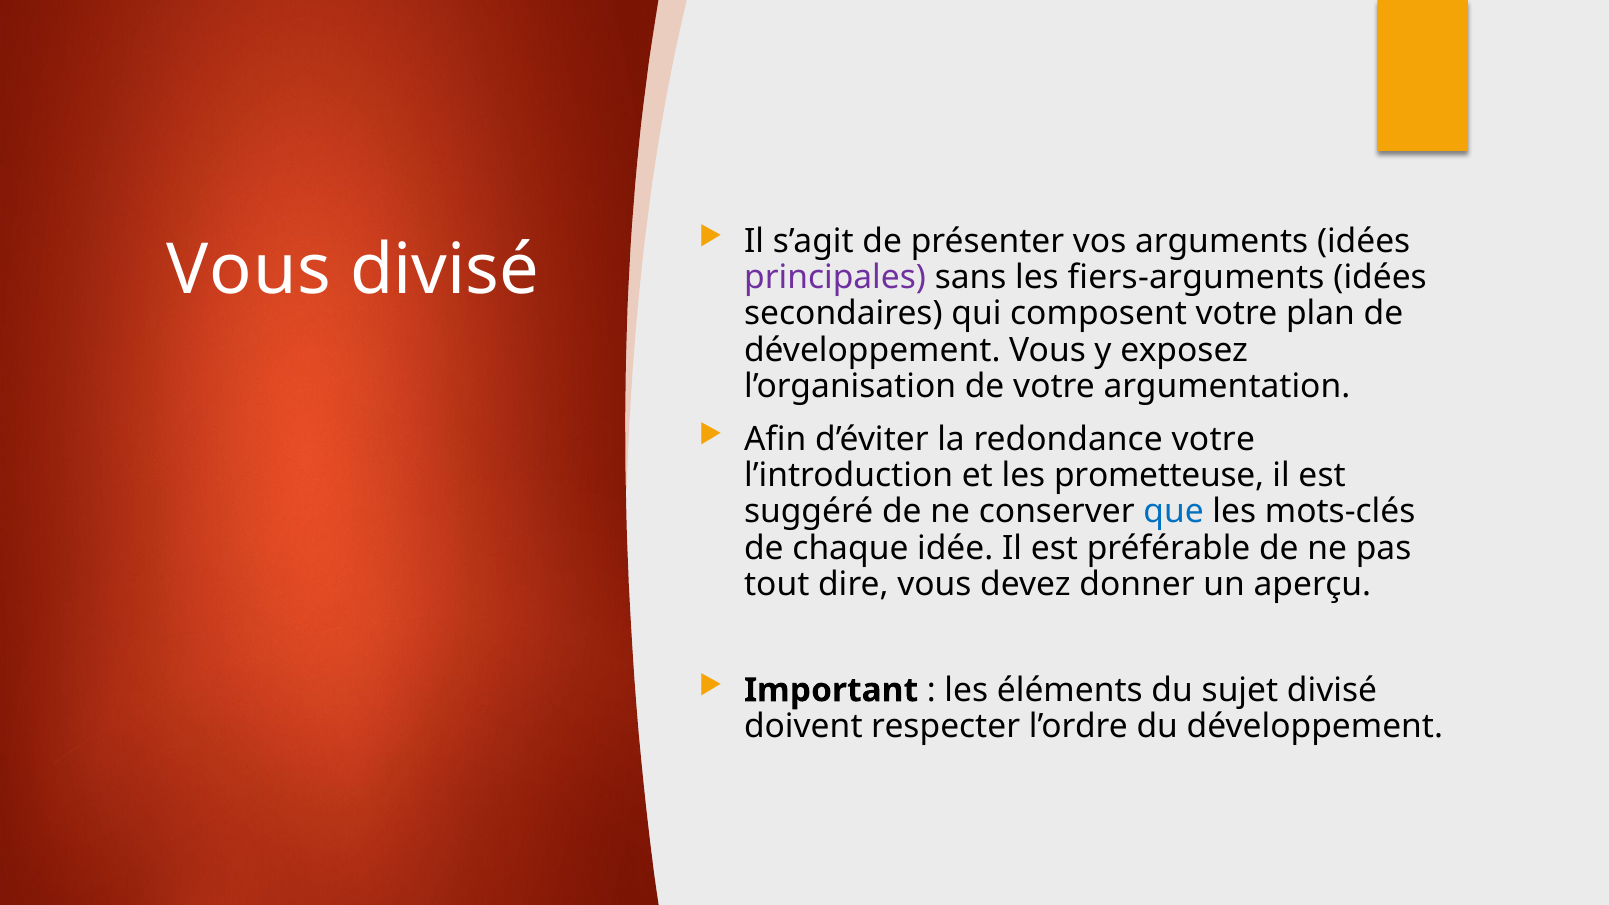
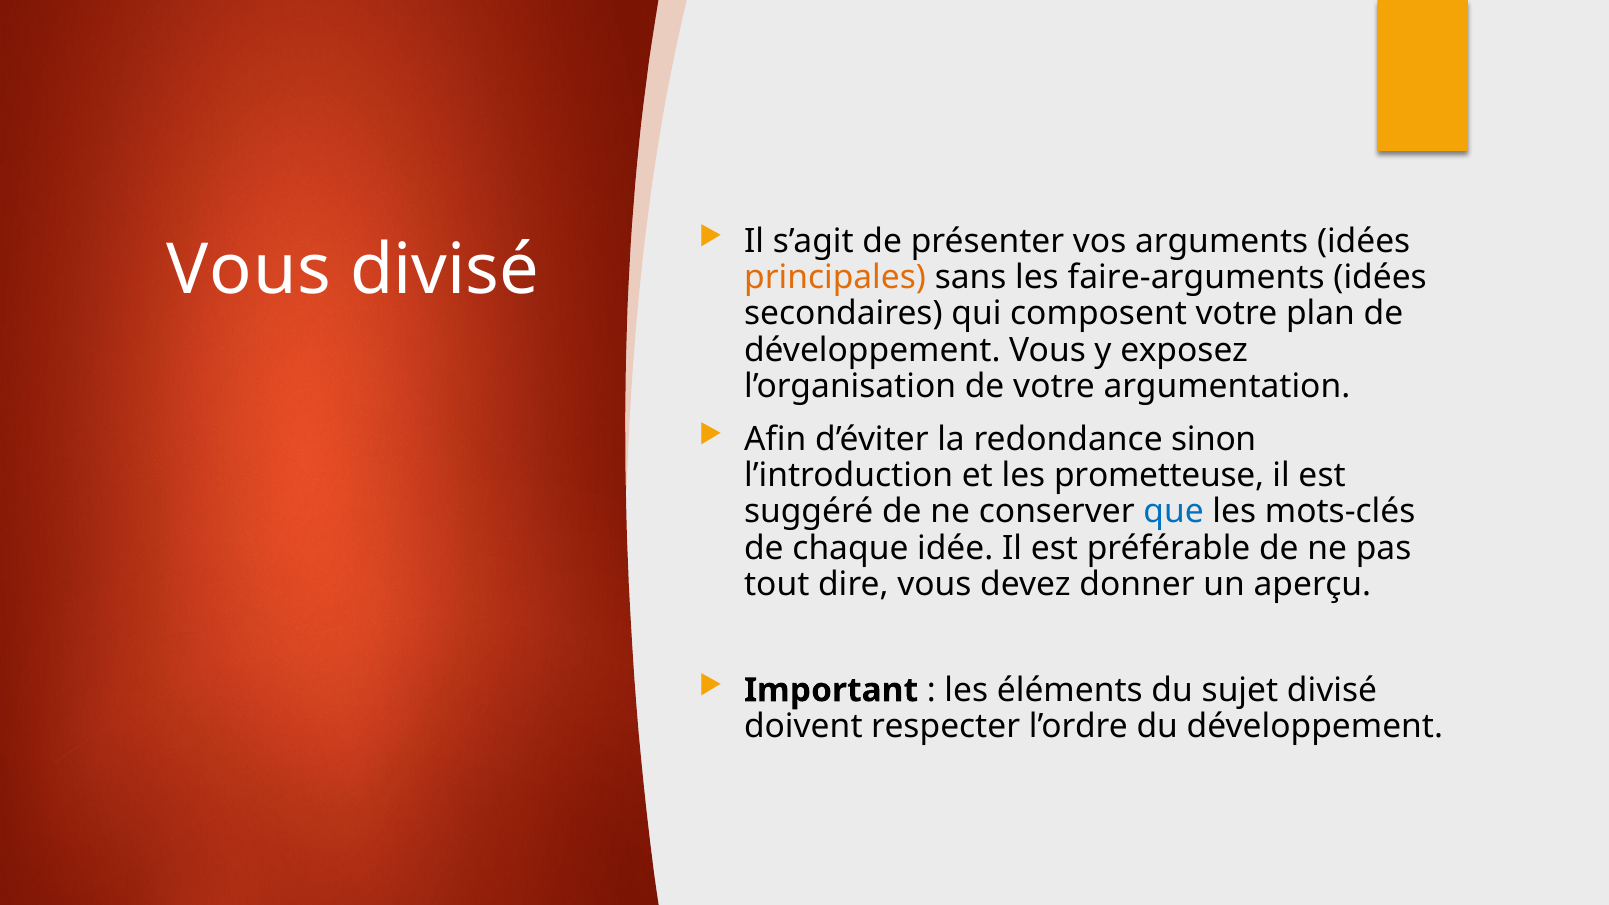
principales colour: purple -> orange
fiers-arguments: fiers-arguments -> faire-arguments
redondance votre: votre -> sinon
